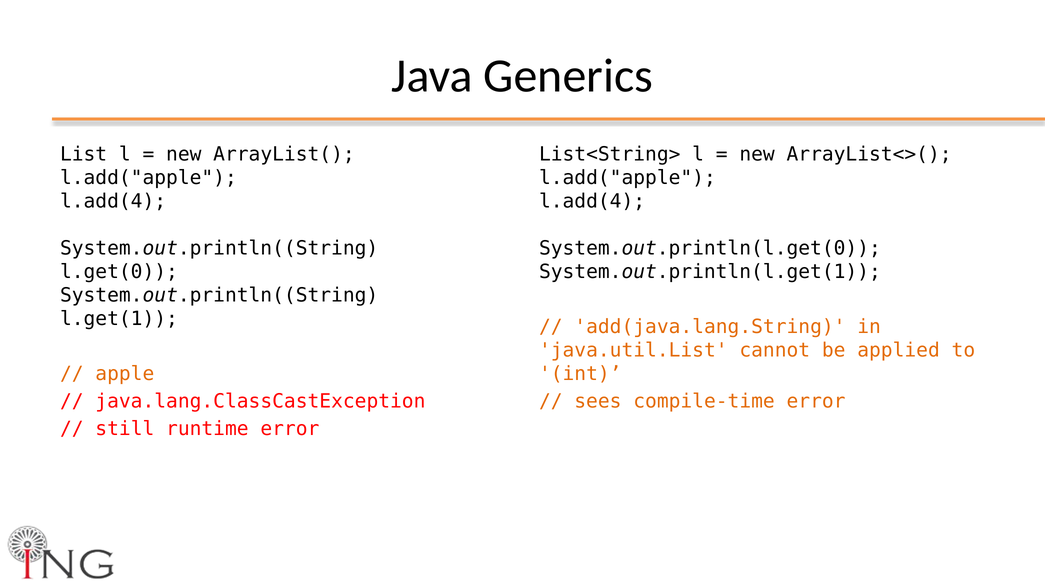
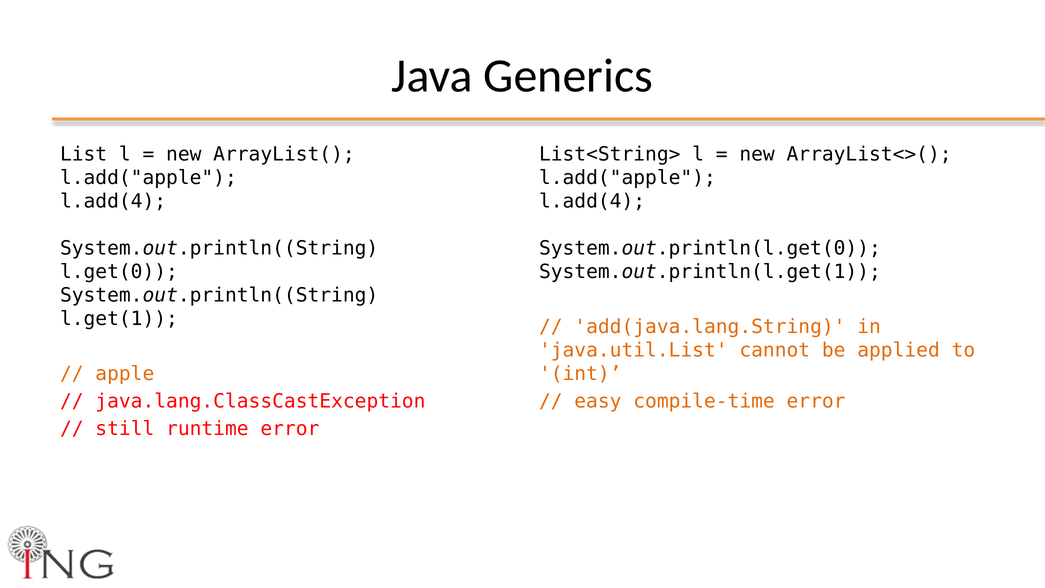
sees: sees -> easy
